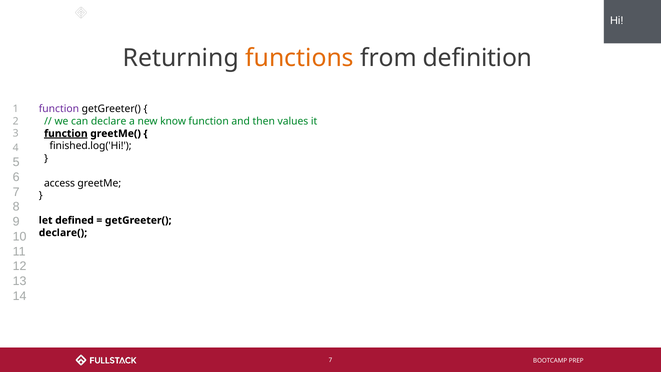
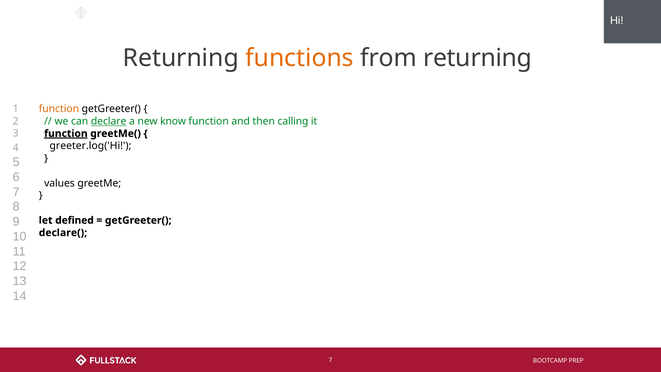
from definition: definition -> returning
function at (59, 109) colour: purple -> orange
declare underline: none -> present
values: values -> calling
finished.log('Hi: finished.log('Hi -> greeter.log('Hi
access: access -> values
